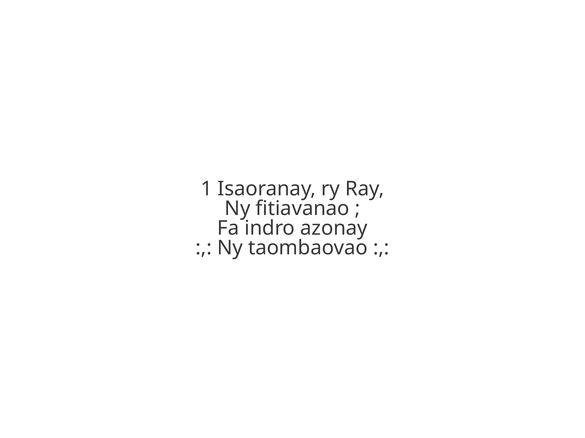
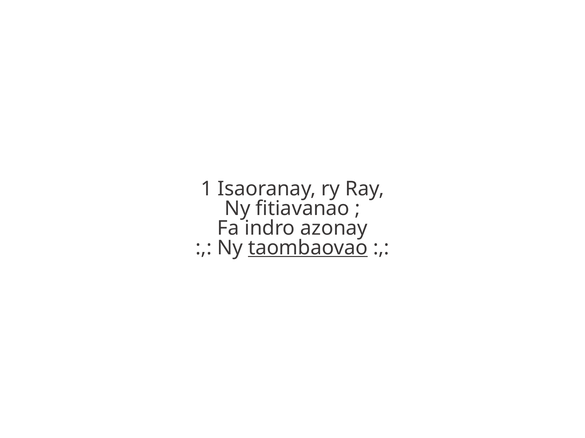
taombaovao underline: none -> present
